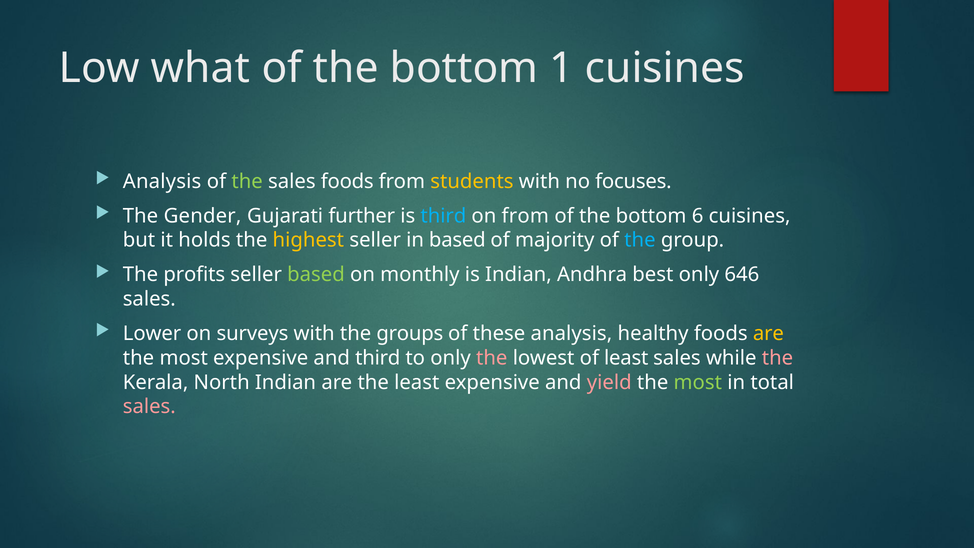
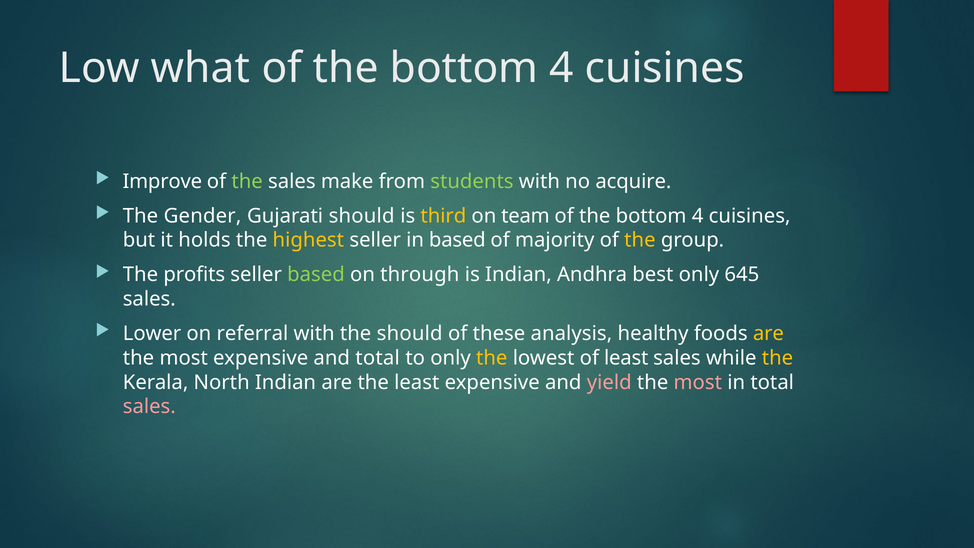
1 at (561, 68): 1 -> 4
Analysis at (162, 181): Analysis -> Improve
sales foods: foods -> make
students colour: yellow -> light green
focuses: focuses -> acquire
Gujarati further: further -> should
third at (443, 216) colour: light blue -> yellow
on from: from -> team
6 at (698, 216): 6 -> 4
the at (640, 240) colour: light blue -> yellow
monthly: monthly -> through
646: 646 -> 645
surveys: surveys -> referral
the groups: groups -> should
and third: third -> total
the at (492, 358) colour: pink -> yellow
the at (777, 358) colour: pink -> yellow
most at (698, 382) colour: light green -> pink
